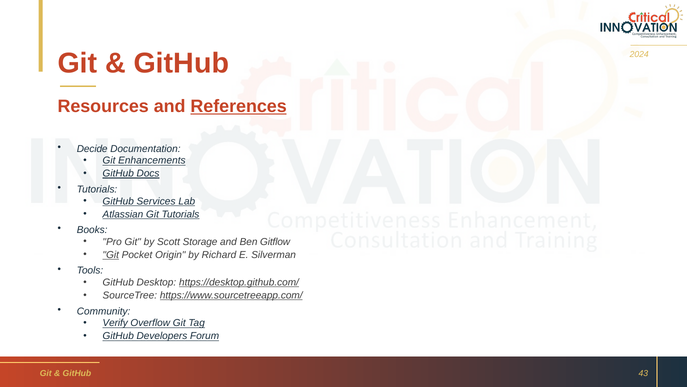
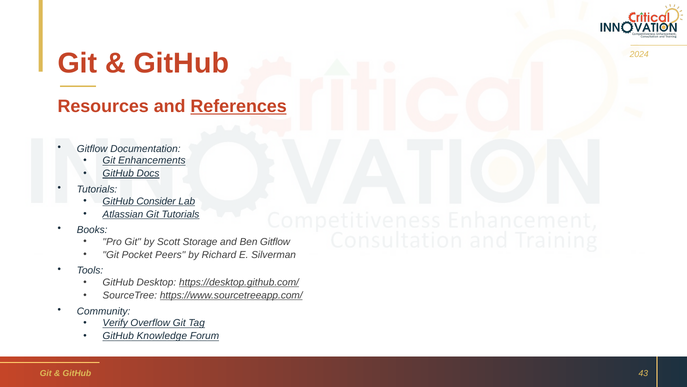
Decide at (92, 149): Decide -> Gitflow
Services: Services -> Consider
Git at (111, 254) underline: present -> none
Origin: Origin -> Peers
Developers: Developers -> Knowledge
